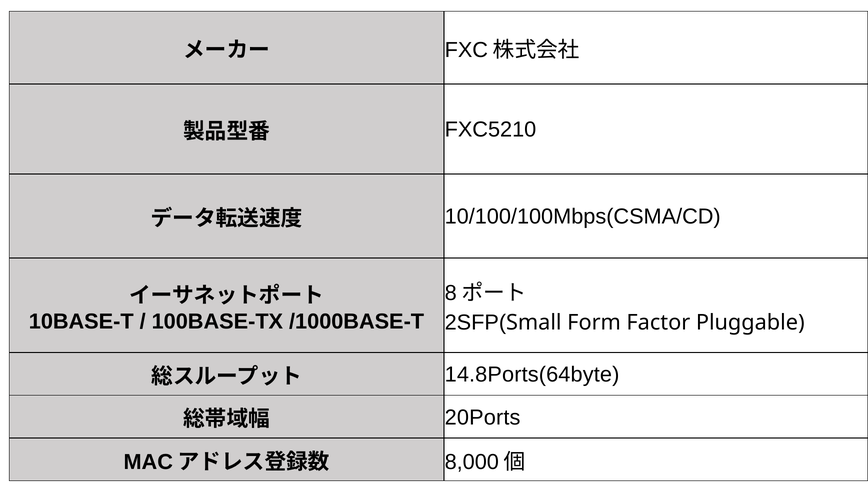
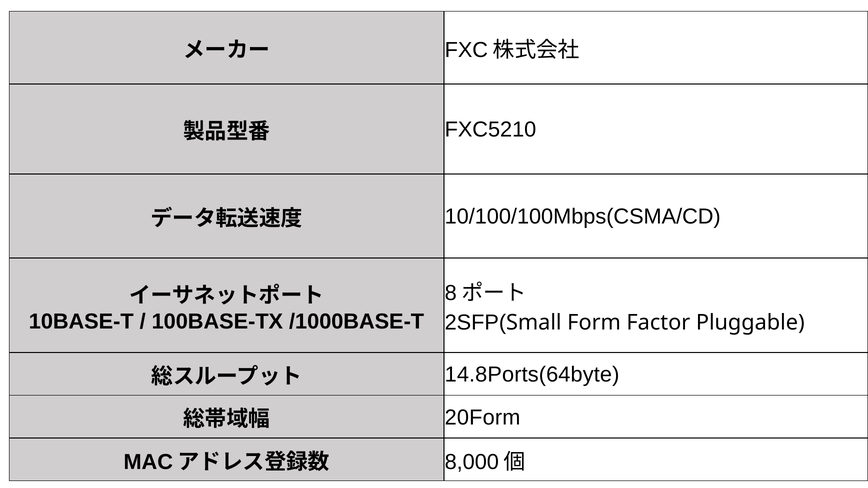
20Ports: 20Ports -> 20Form
